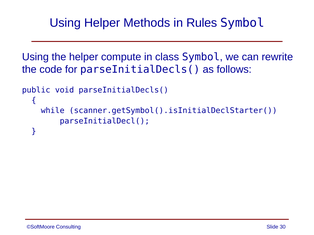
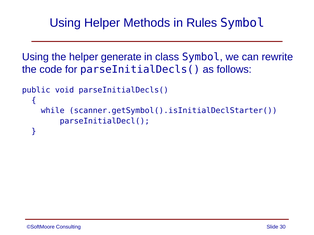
compute: compute -> generate
